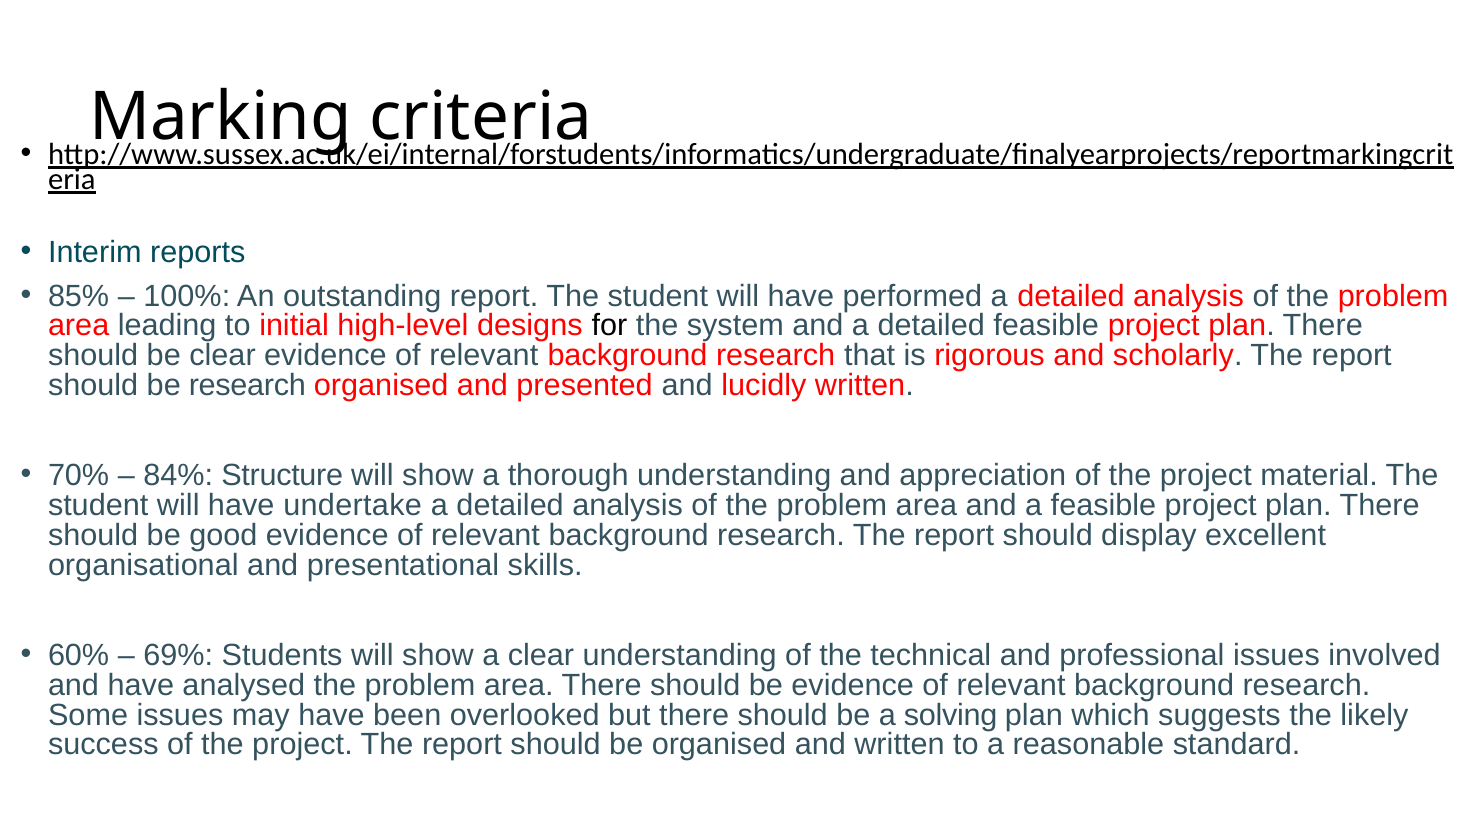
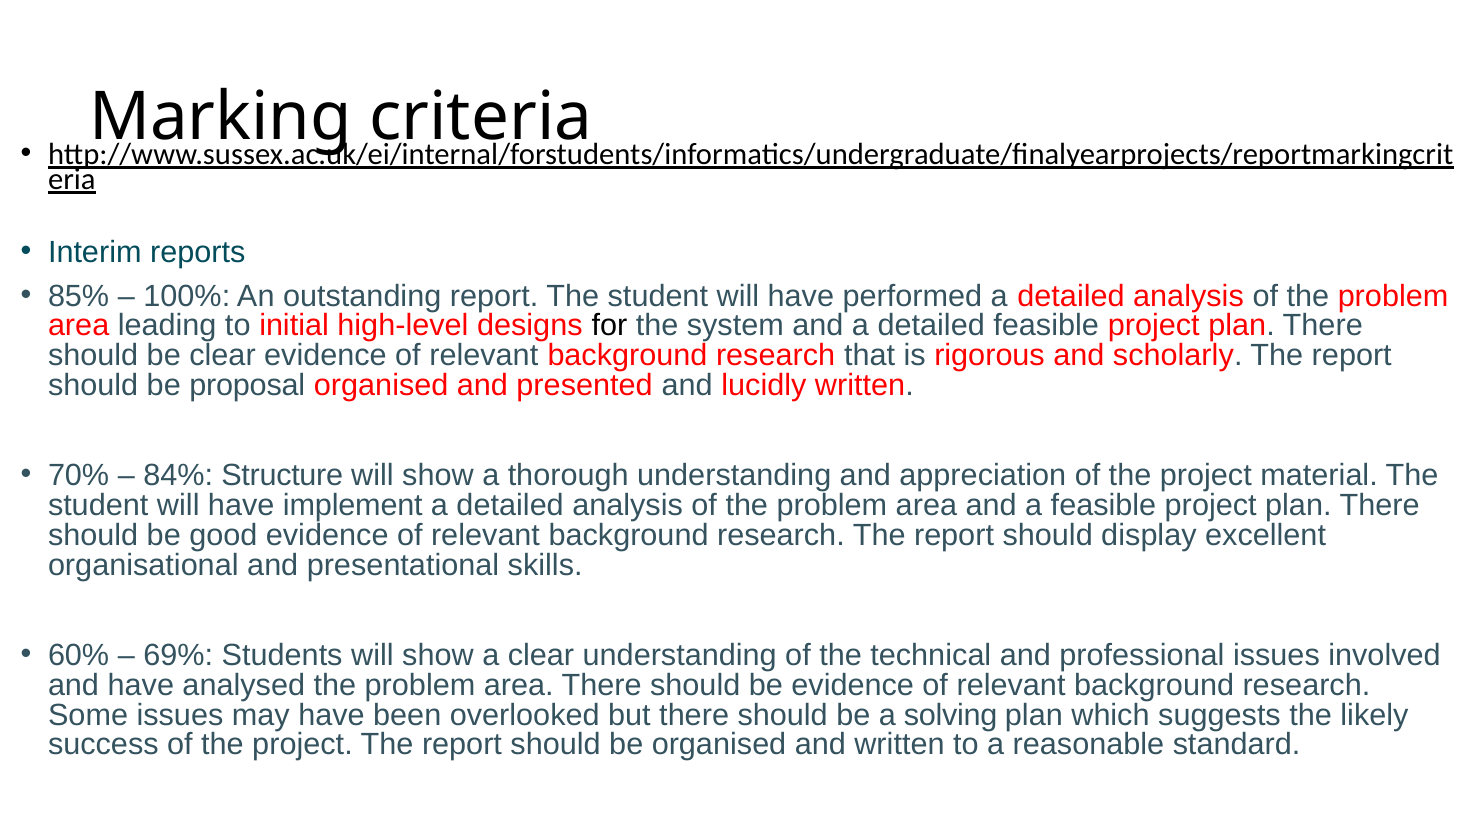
be research: research -> proposal
undertake: undertake -> implement
